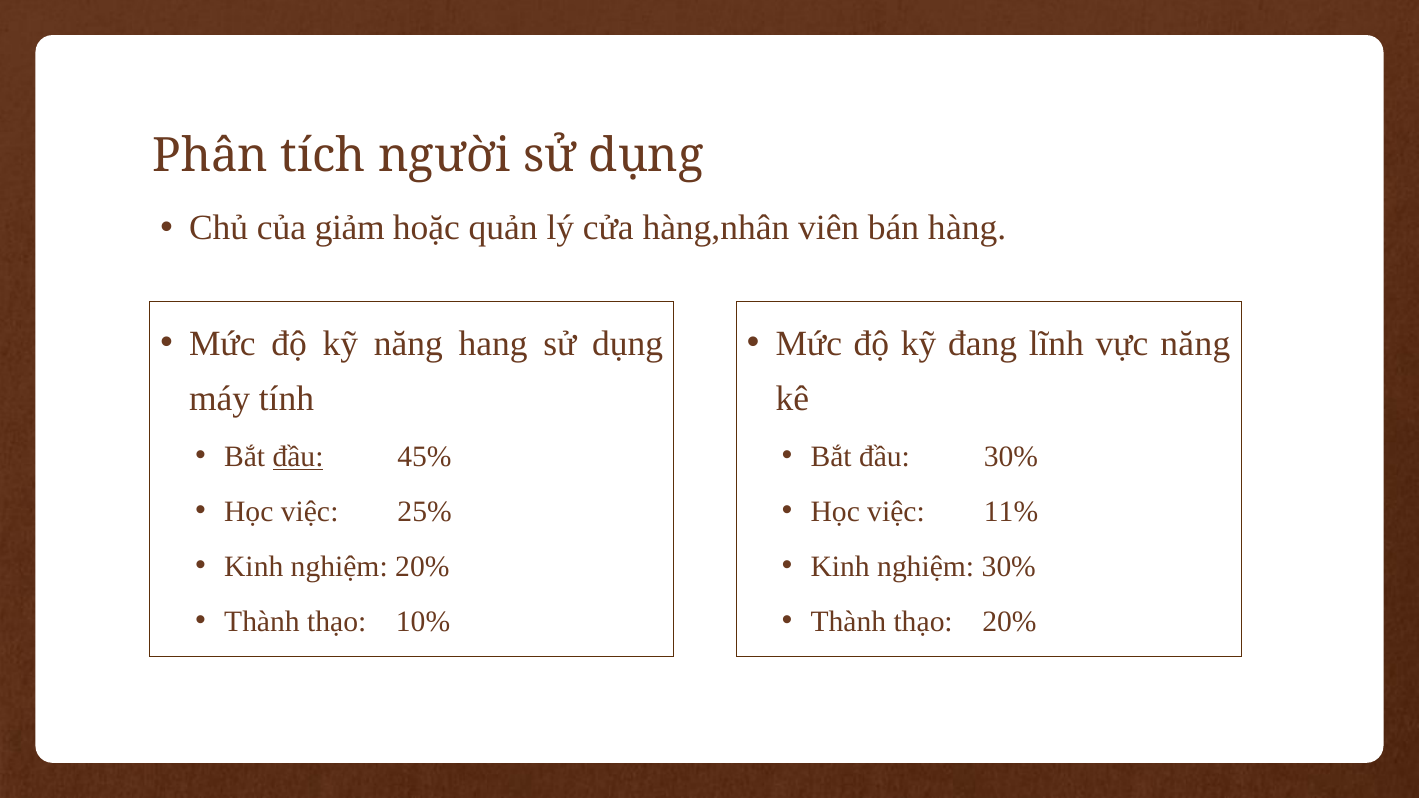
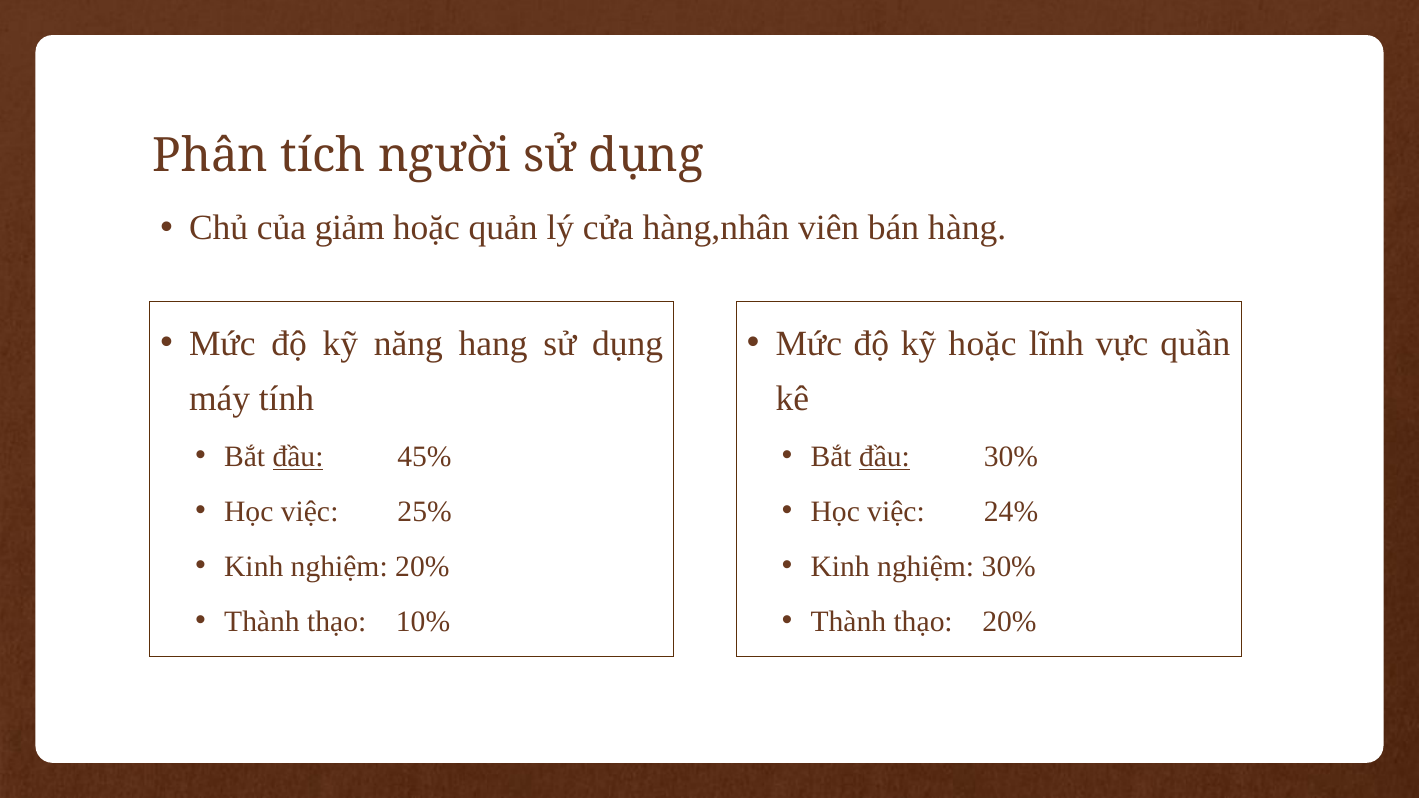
kỹ đang: đang -> hoặc
vực năng: năng -> quần
đầu at (884, 457) underline: none -> present
11%: 11% -> 24%
